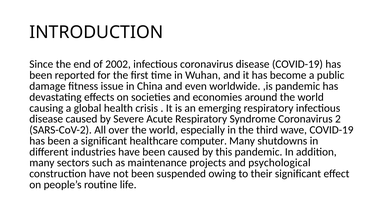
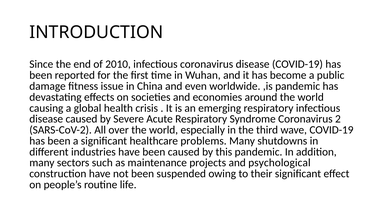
2002: 2002 -> 2010
computer: computer -> problems
